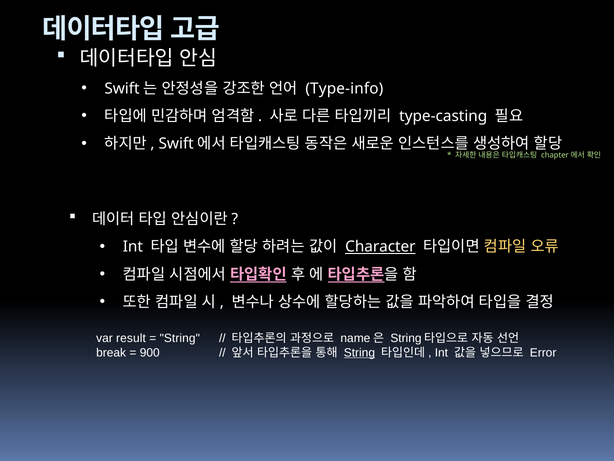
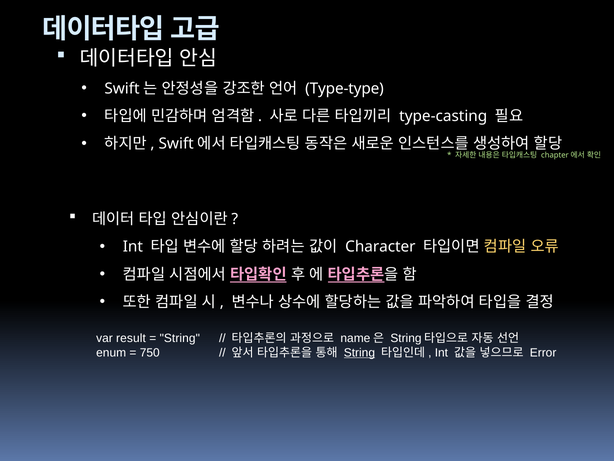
Type-info: Type-info -> Type-type
Character underline: present -> none
break: break -> enum
900: 900 -> 750
